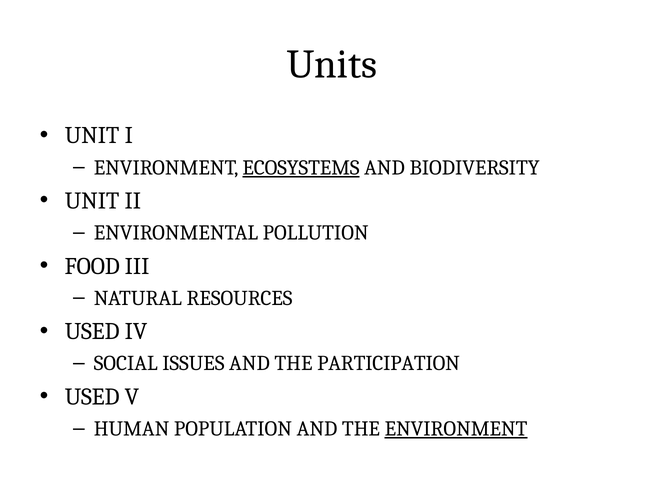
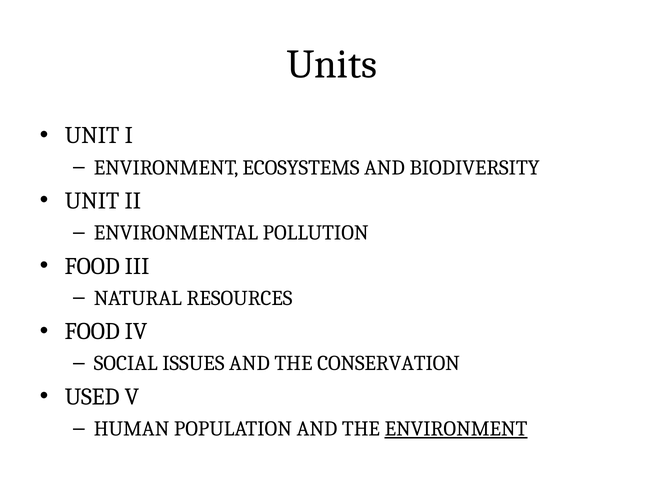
ECOSYSTEMS underline: present -> none
USED at (92, 331): USED -> FOOD
PARTICIPATION: PARTICIPATION -> CONSERVATION
